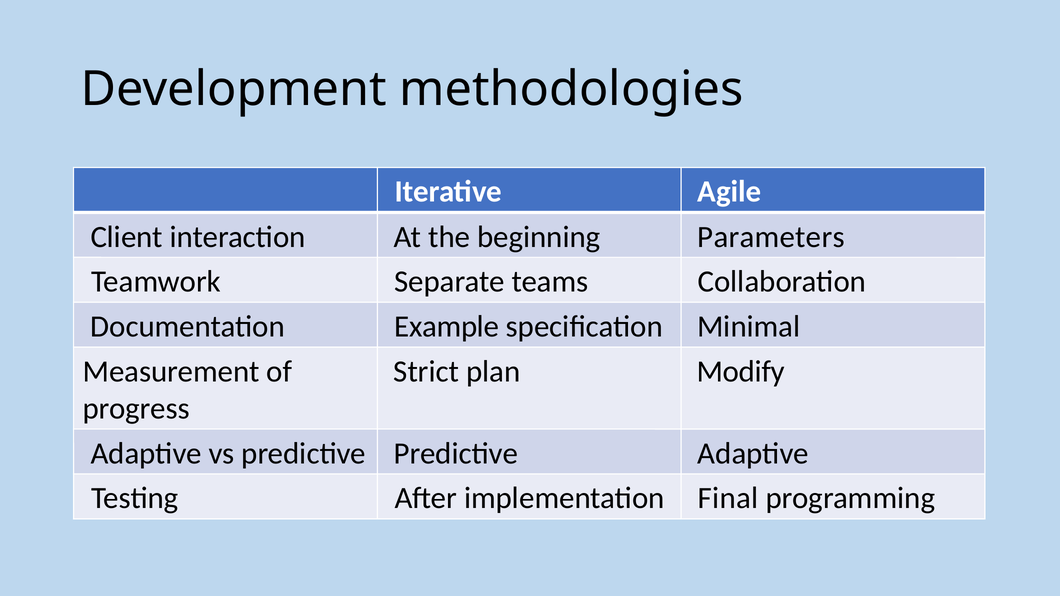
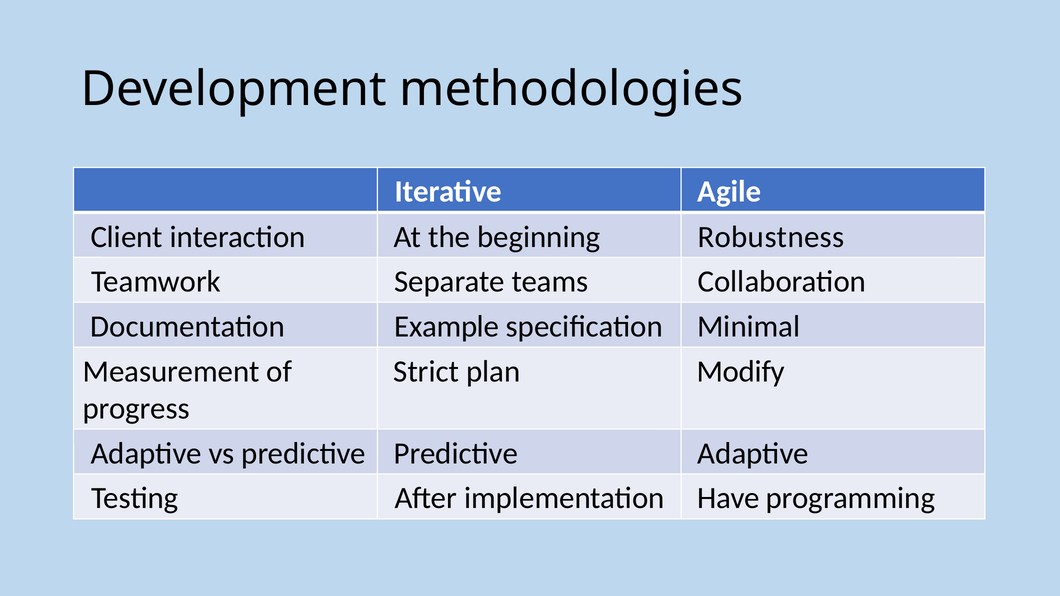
Parameters: Parameters -> Robustness
Final: Final -> Have
